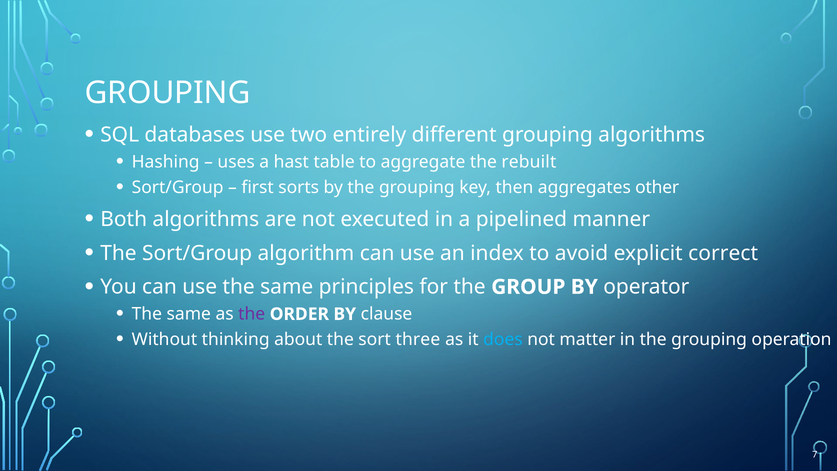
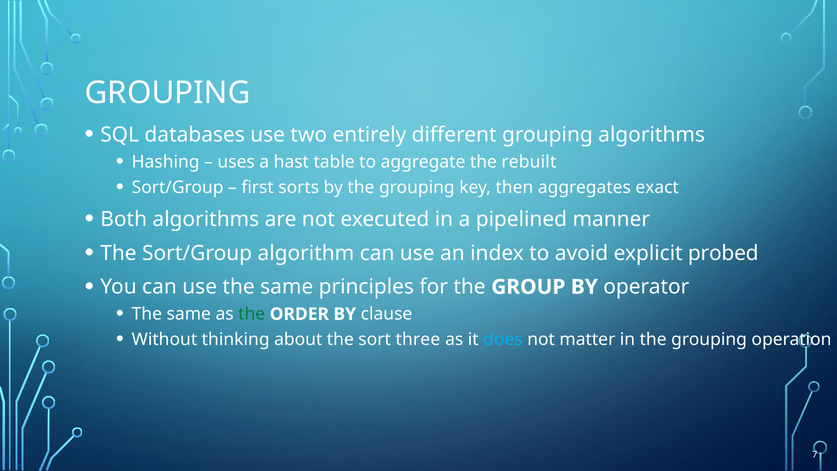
other: other -> exact
correct: correct -> probed
the at (252, 314) colour: purple -> green
